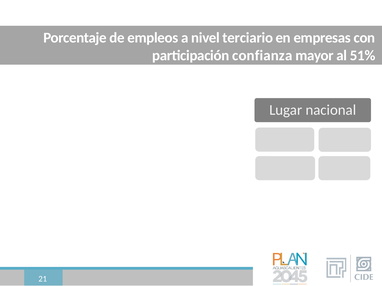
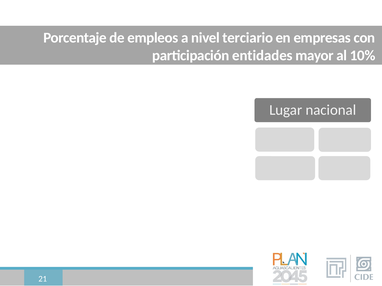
confianza: confianza -> entidades
51%: 51% -> 10%
